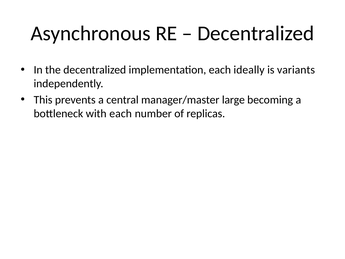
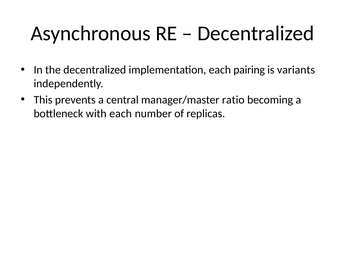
ideally: ideally -> pairing
large: large -> ratio
